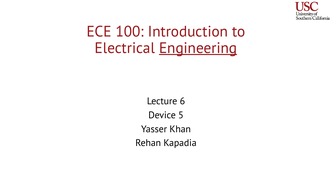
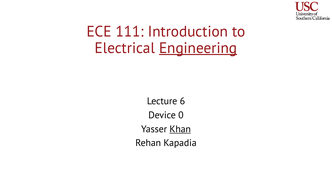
100: 100 -> 111
5: 5 -> 0
Khan underline: none -> present
